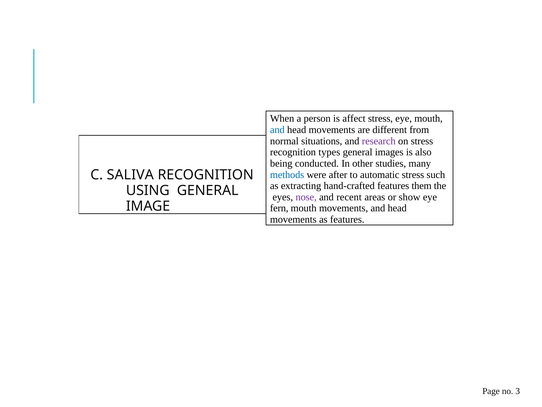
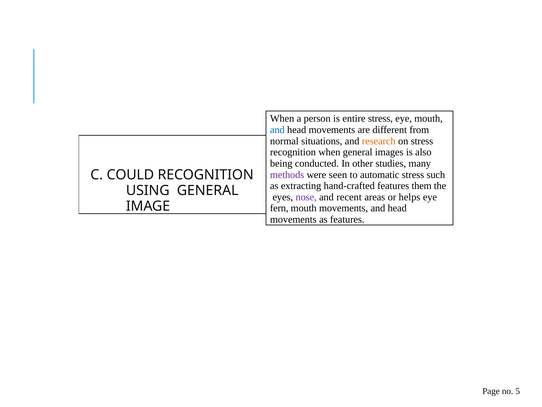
affect: affect -> entire
research colour: purple -> orange
recognition types: types -> when
methods colour: blue -> purple
after: after -> seen
SALIVA: SALIVA -> COULD
show: show -> helps
3: 3 -> 5
